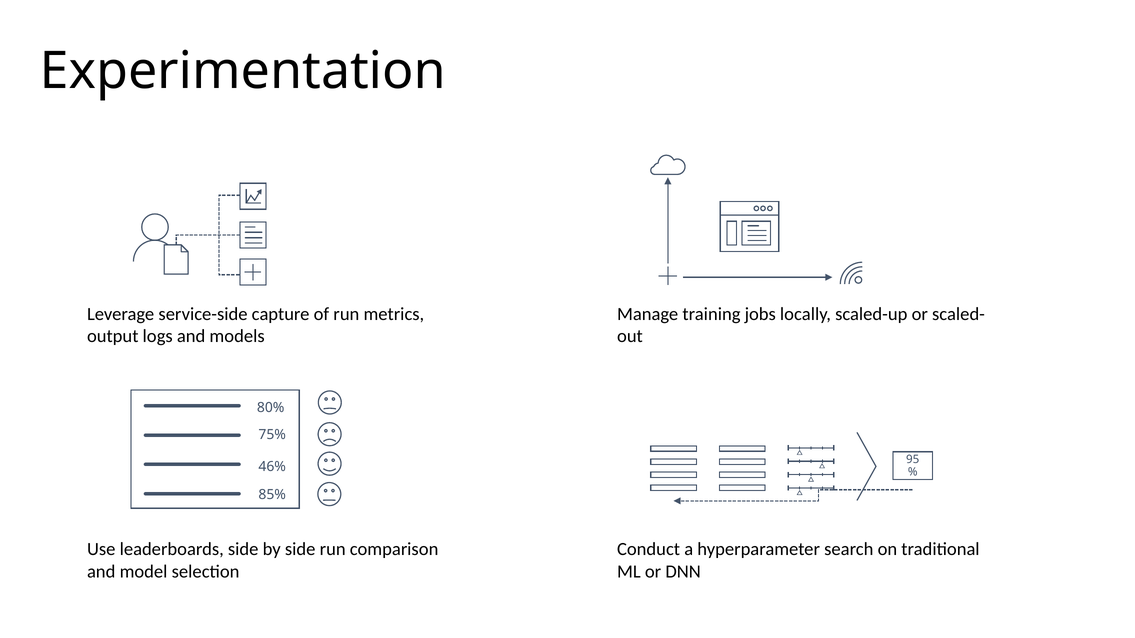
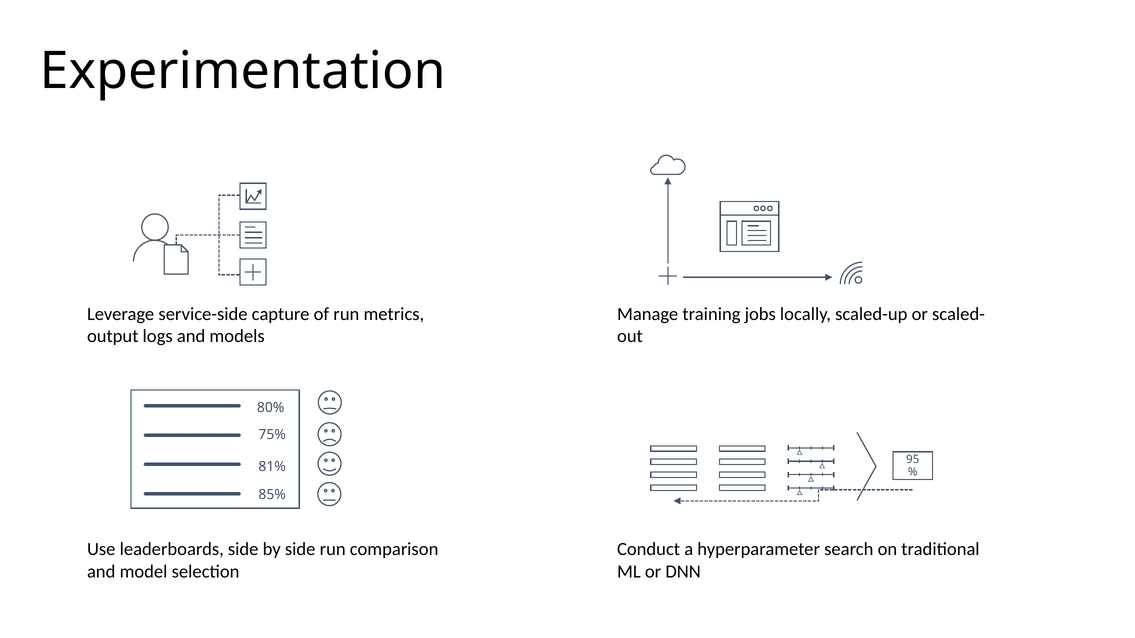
46%: 46% -> 81%
